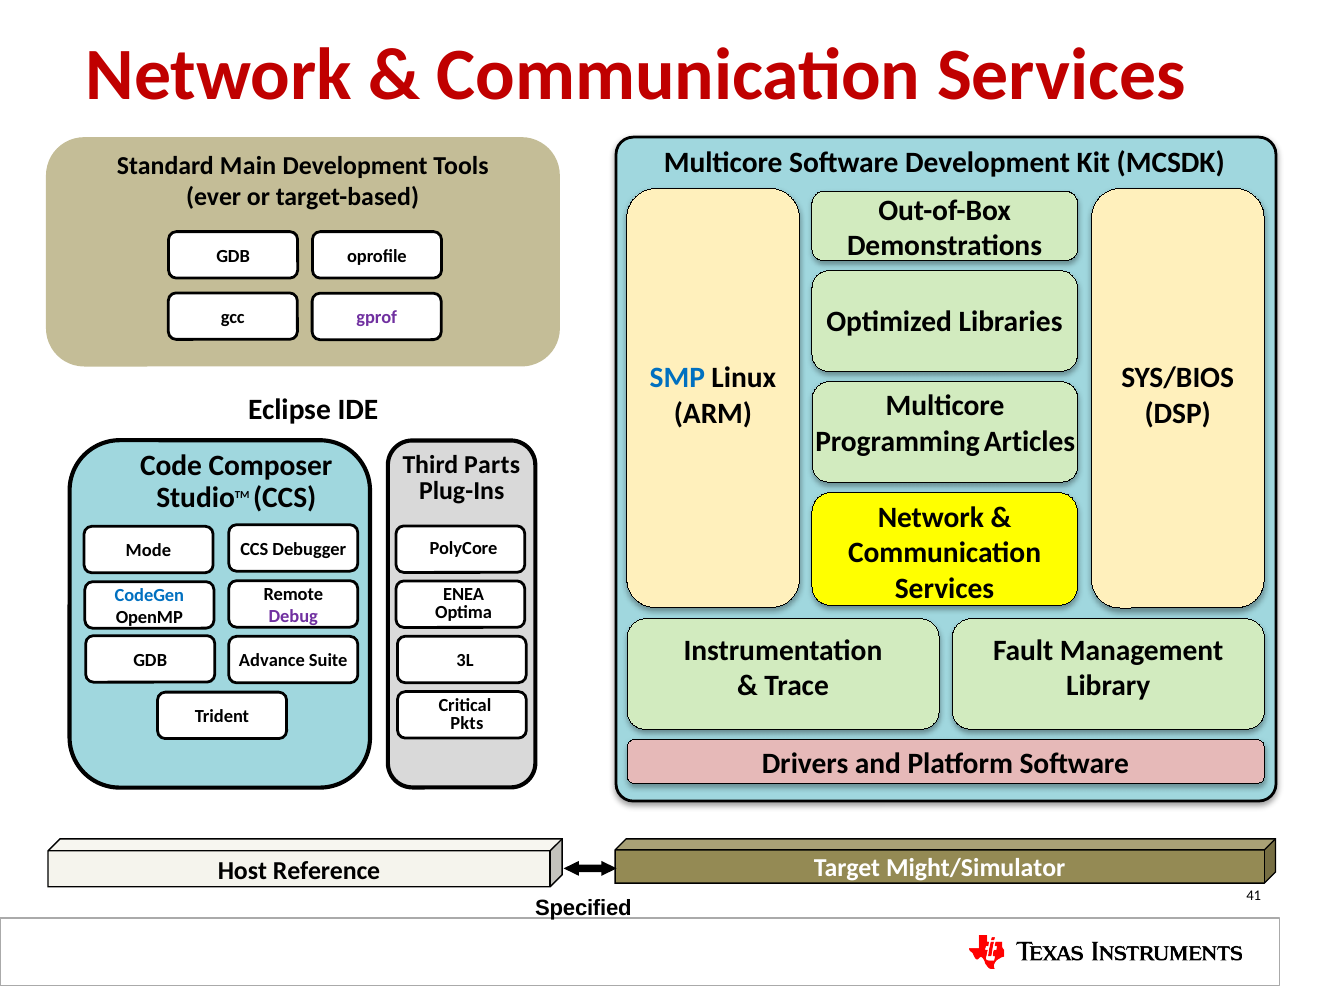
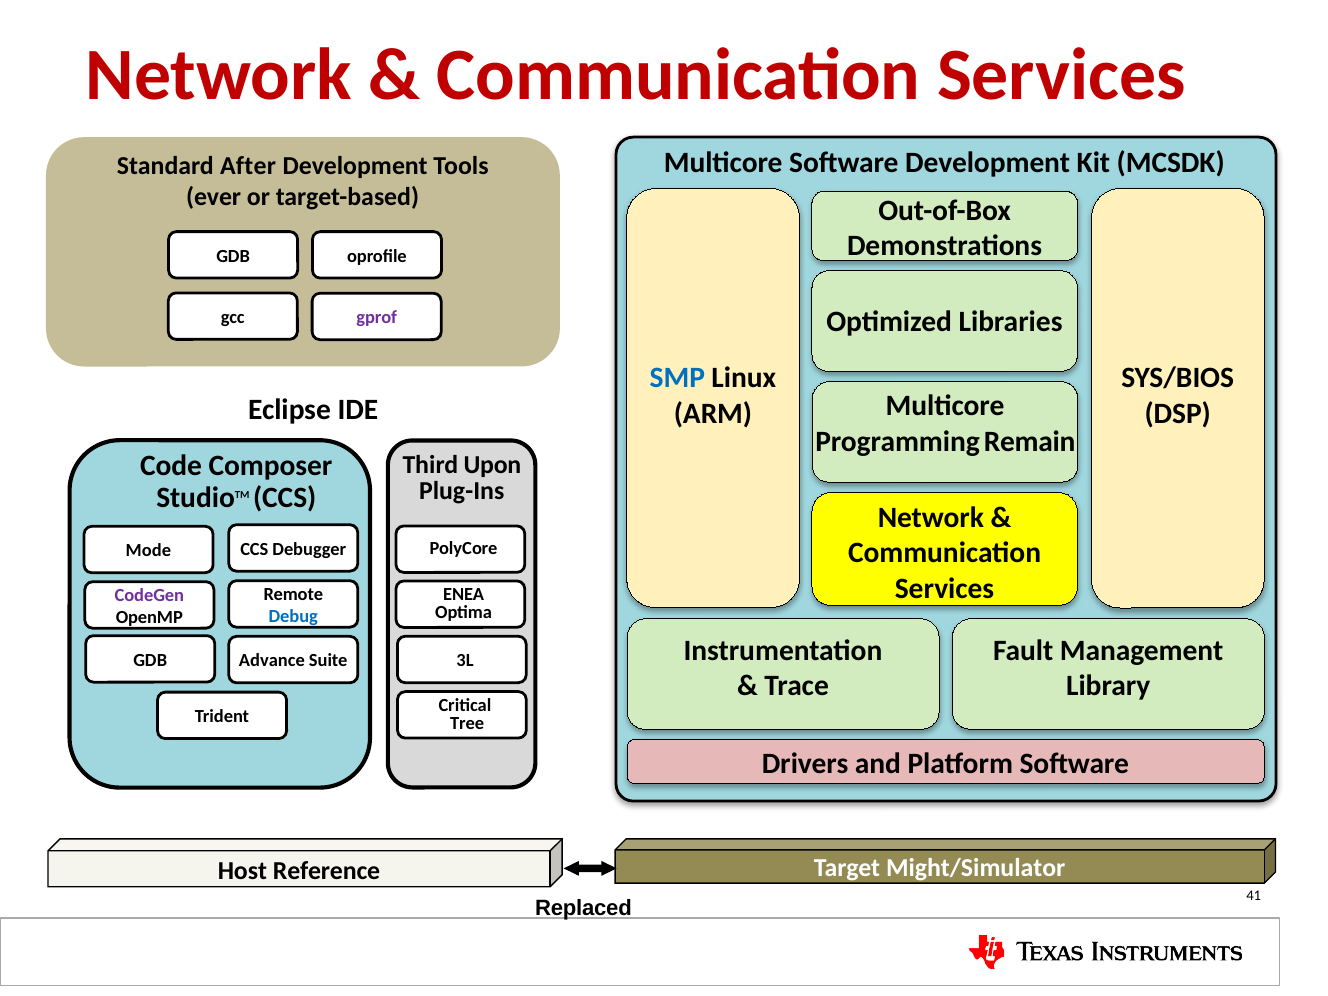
Main: Main -> After
Articles: Articles -> Remain
Parts: Parts -> Upon
CodeGen colour: blue -> purple
Debug colour: purple -> blue
Pkts: Pkts -> Tree
Specified: Specified -> Replaced
